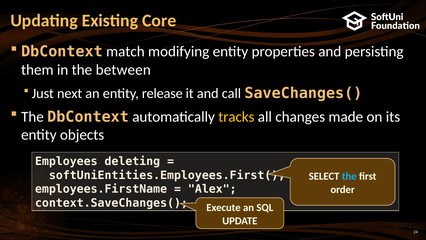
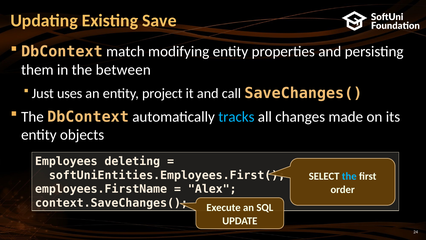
Core: Core -> Save
next: next -> uses
release: release -> project
tracks colour: yellow -> light blue
